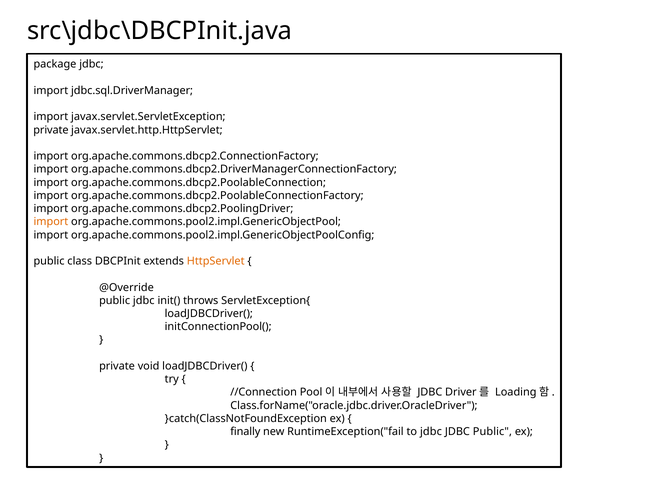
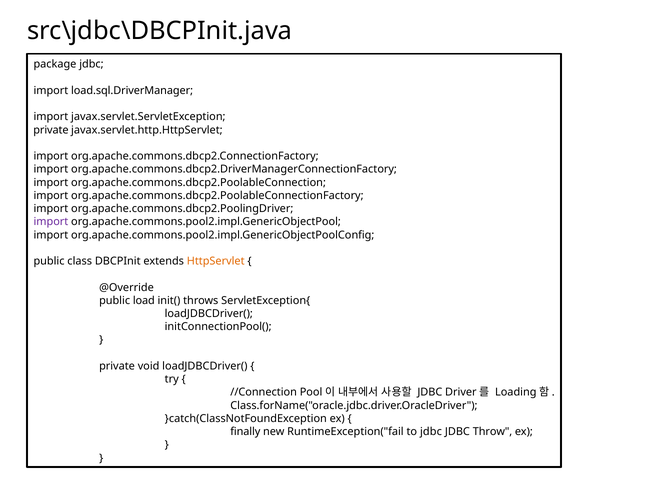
jdbc.sql.DriverManager: jdbc.sql.DriverManager -> load.sql.DriverManager
import at (51, 222) colour: orange -> purple
public jdbc: jdbc -> load
JDBC Public: Public -> Throw
